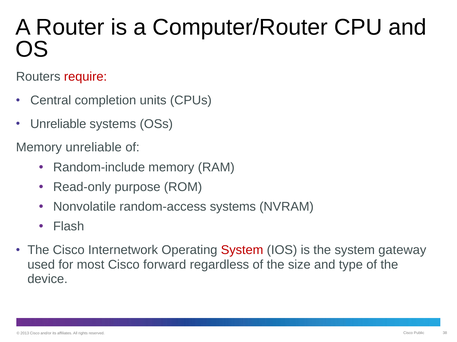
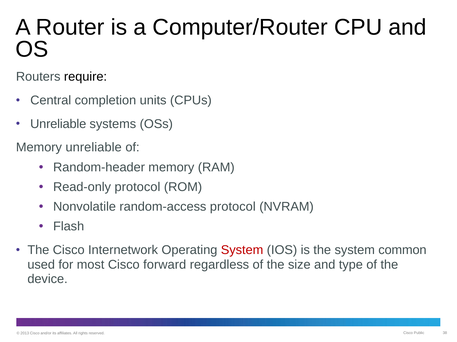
require colour: red -> black
Random-include: Random-include -> Random-header
Read-only purpose: purpose -> protocol
random-access systems: systems -> protocol
gateway: gateway -> common
